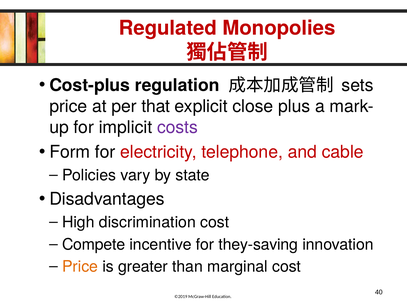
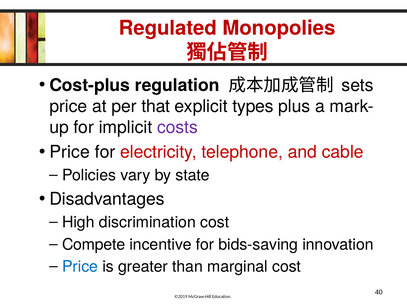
close: close -> types
Form at (70, 152): Form -> Price
they-saving: they-saving -> bids-saving
Price at (80, 266) colour: orange -> blue
